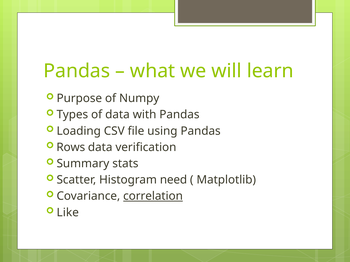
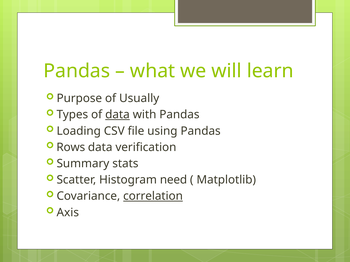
Numpy: Numpy -> Usually
data at (117, 115) underline: none -> present
Like: Like -> Axis
